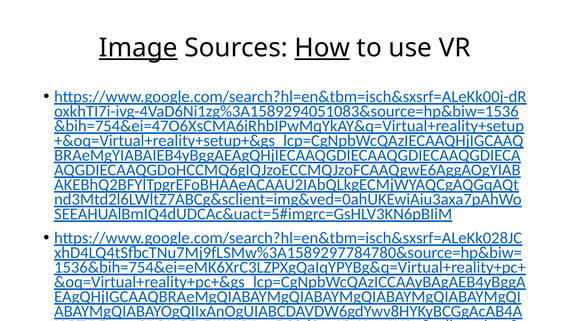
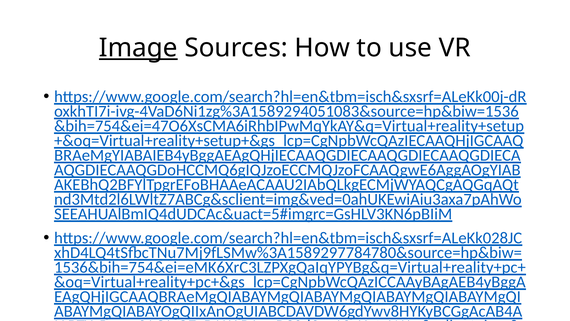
How underline: present -> none
